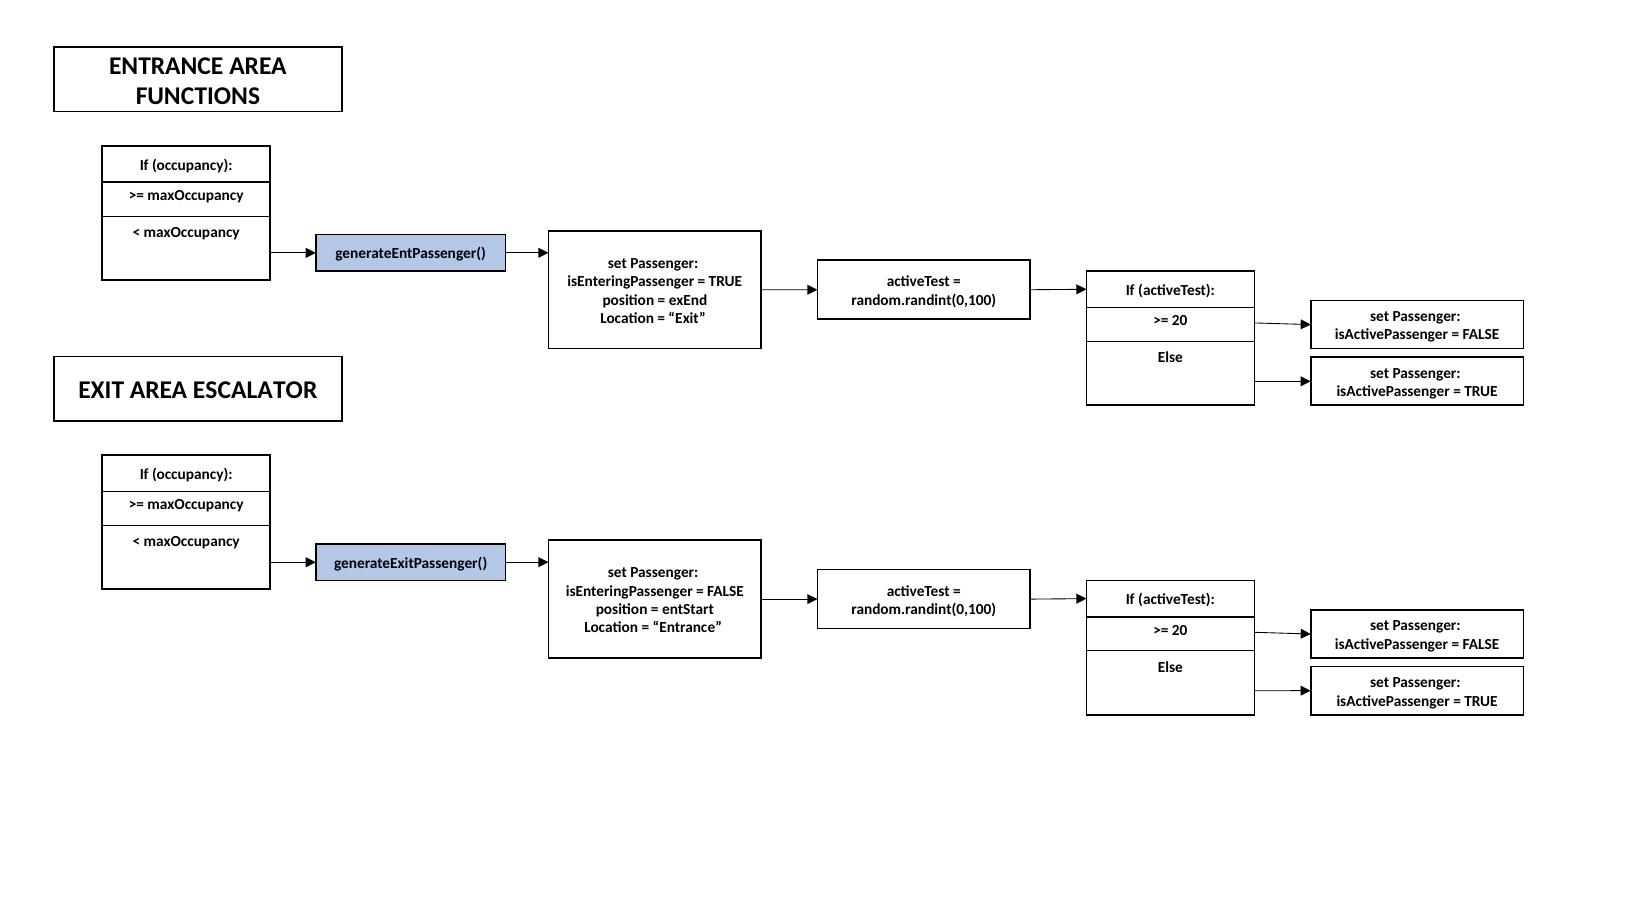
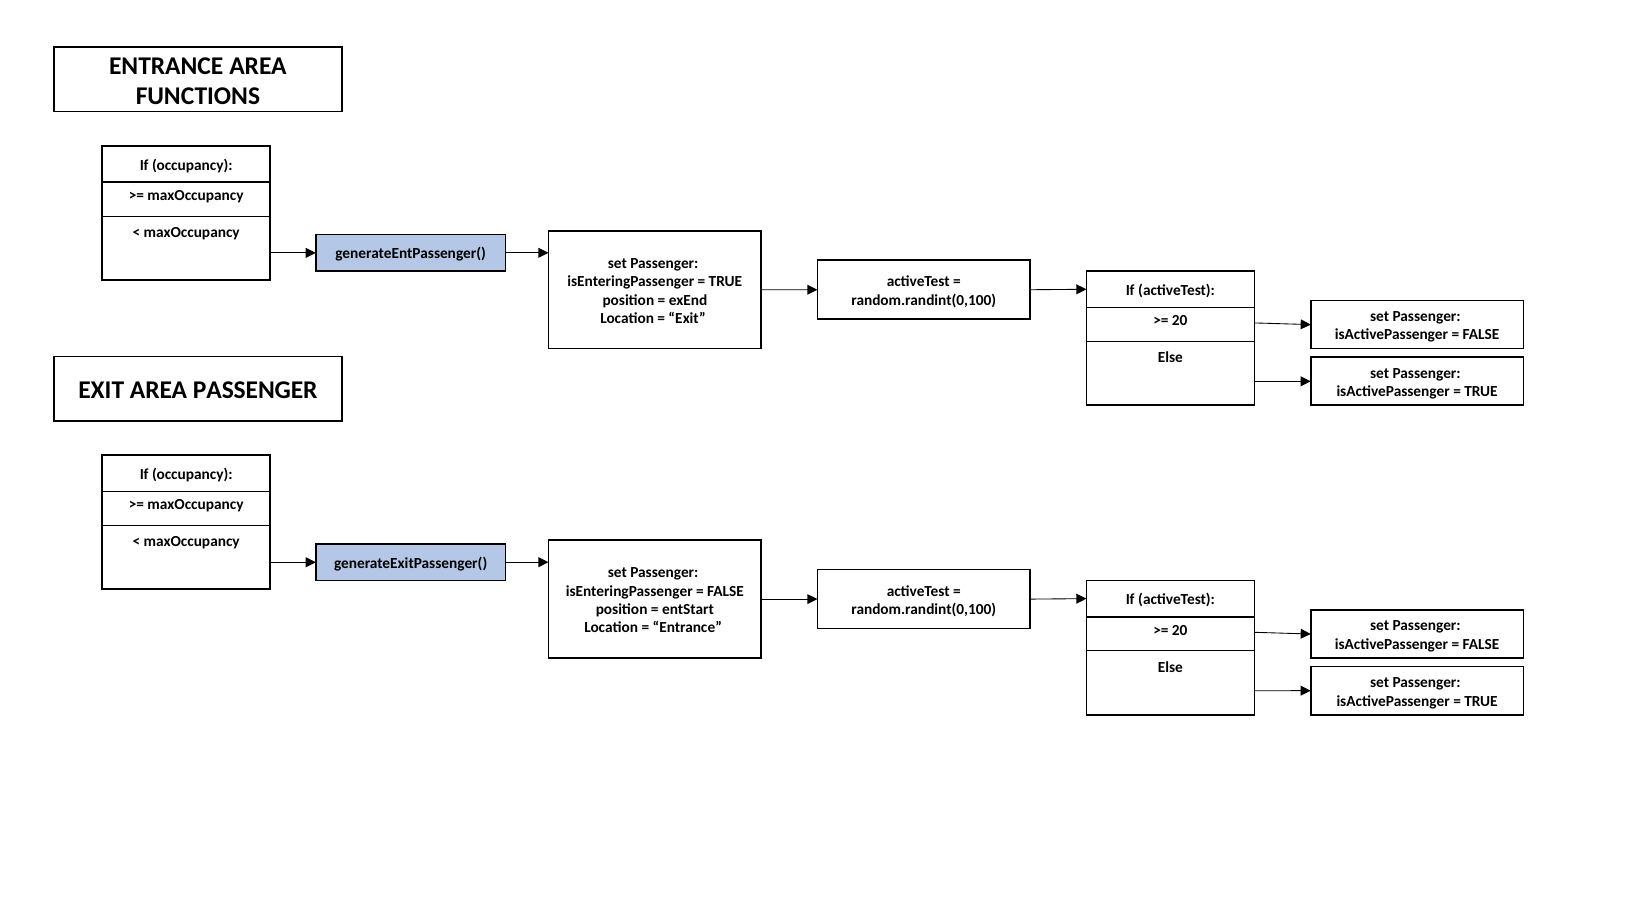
AREA ESCALATOR: ESCALATOR -> PASSENGER
